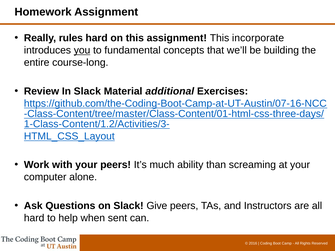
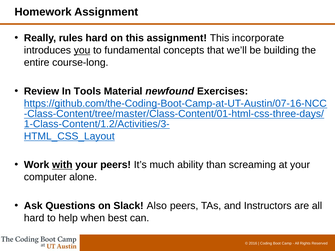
In Slack: Slack -> Tools
additional: additional -> newfound
with underline: none -> present
Give: Give -> Also
sent: sent -> best
